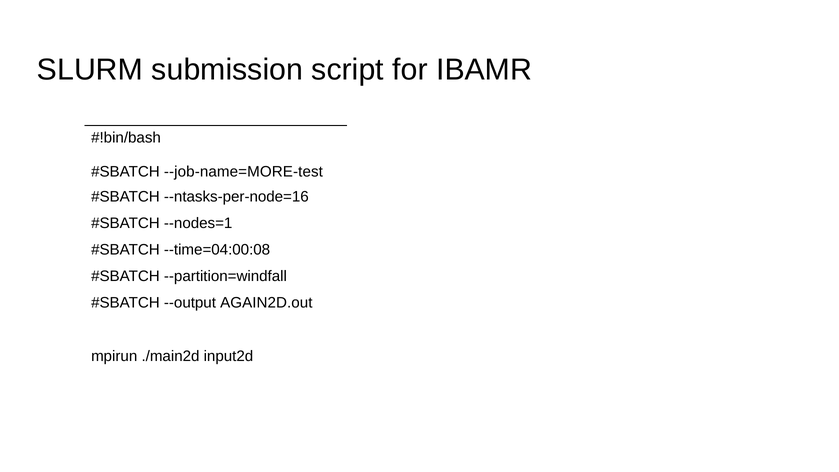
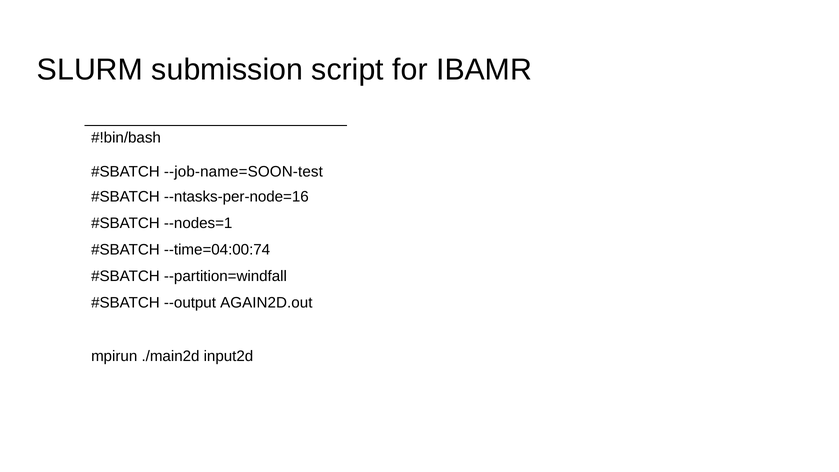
--job-name=MORE-test: --job-name=MORE-test -> --job-name=SOON-test
--time=04:00:08: --time=04:00:08 -> --time=04:00:74
